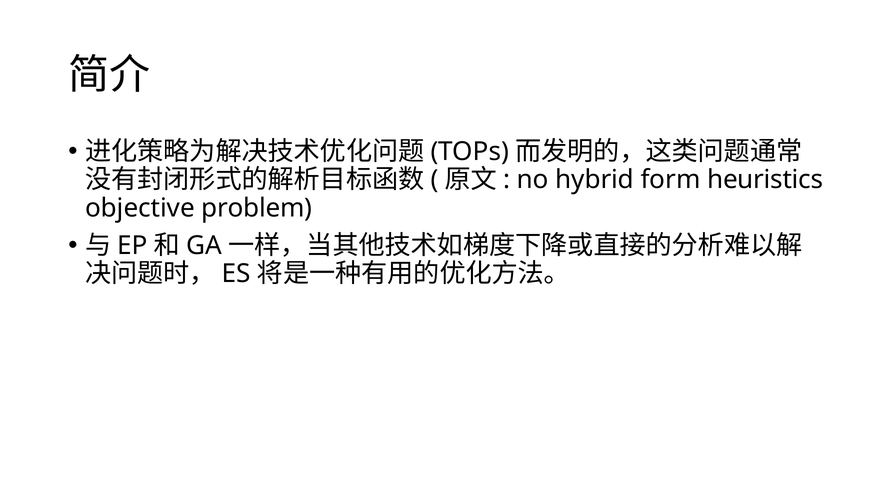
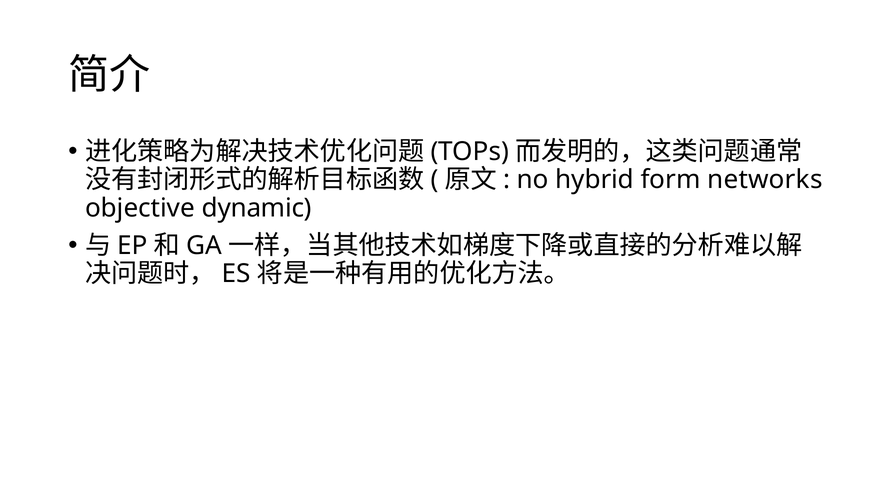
heuristics: heuristics -> networks
problem: problem -> dynamic
